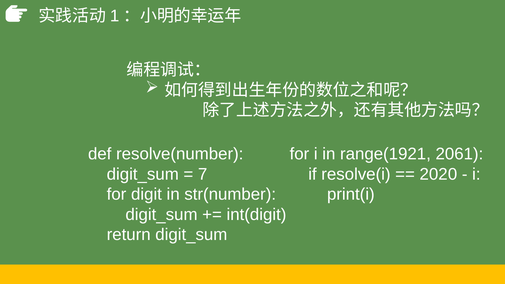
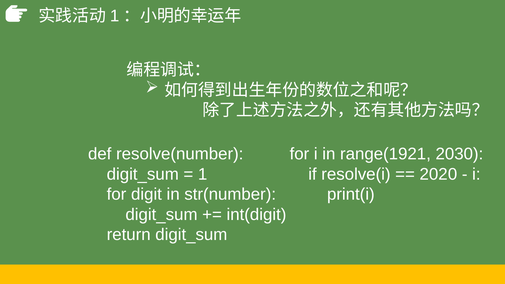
2061: 2061 -> 2030
7 at (203, 174): 7 -> 1
